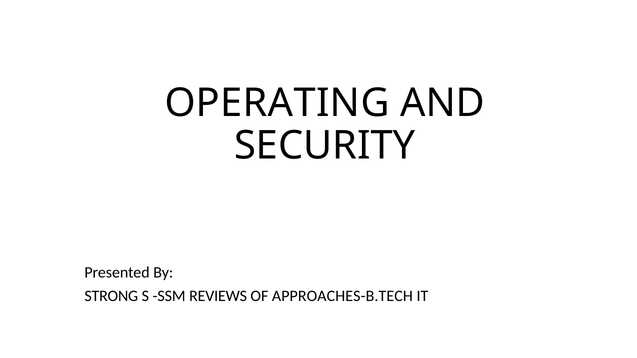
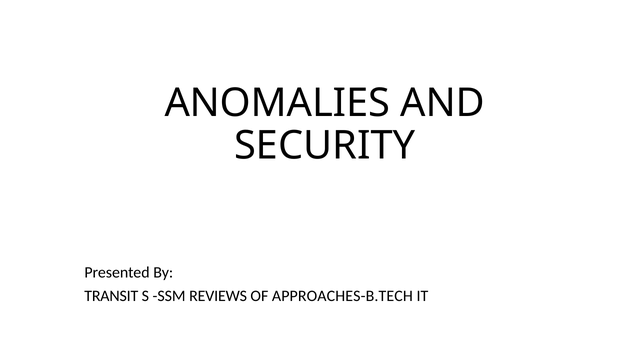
OPERATING: OPERATING -> ANOMALIES
STRONG: STRONG -> TRANSIT
